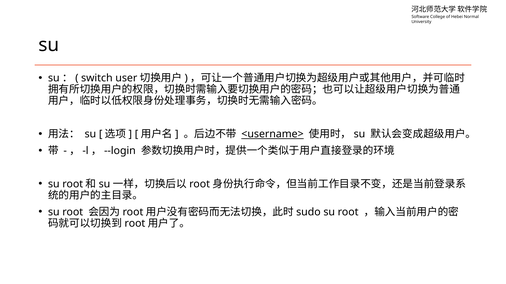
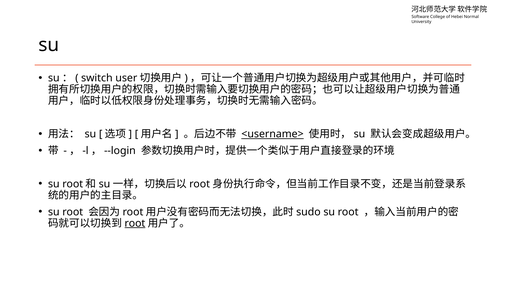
root at (135, 224) underline: none -> present
